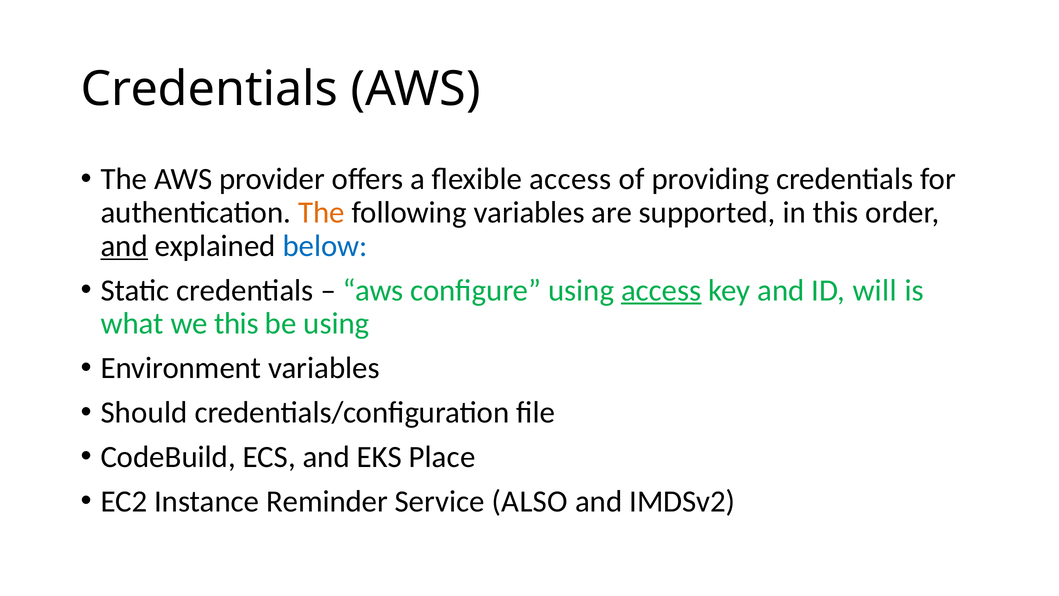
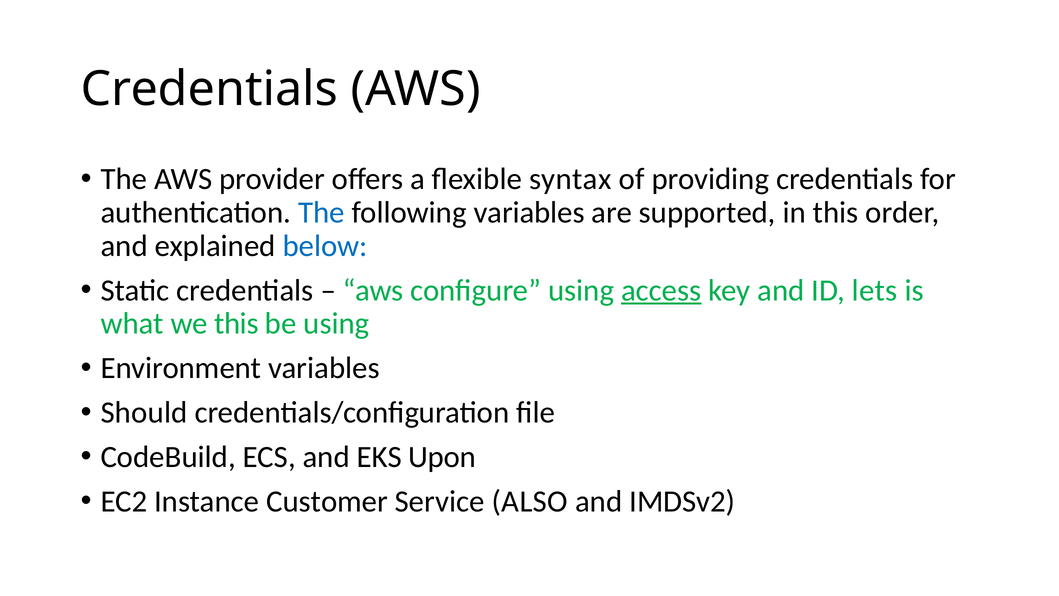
flexible access: access -> syntax
The at (321, 212) colour: orange -> blue
and at (124, 246) underline: present -> none
will: will -> lets
Place: Place -> Upon
Reminder: Reminder -> Customer
